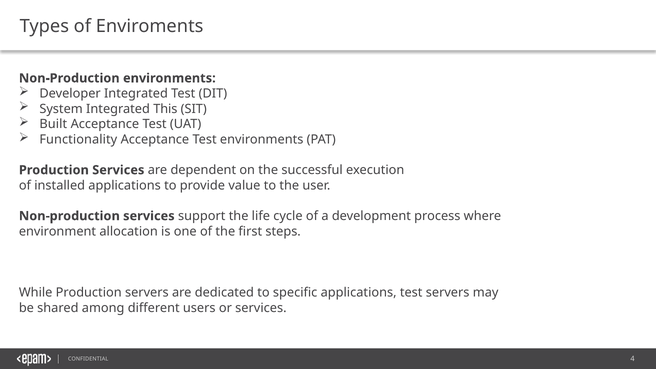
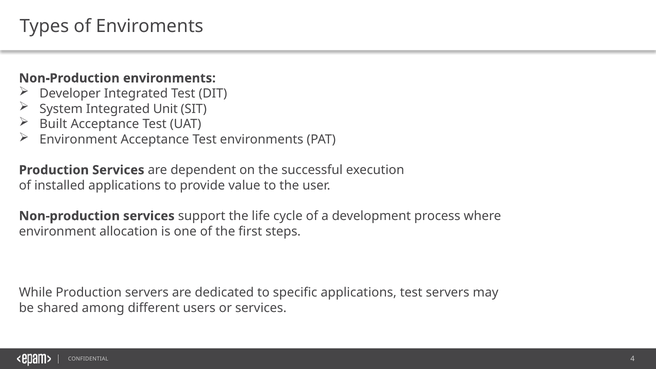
This: This -> Unit
Functionality at (78, 139): Functionality -> Environment
